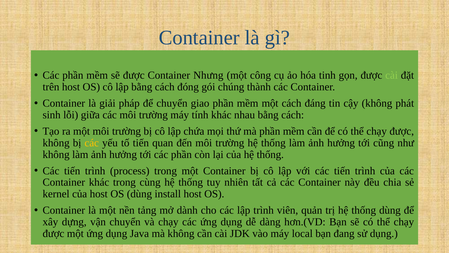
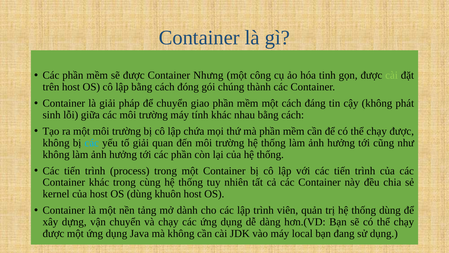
các at (92, 143) colour: yellow -> light blue
tố tiến: tiến -> giải
install: install -> khuôn
